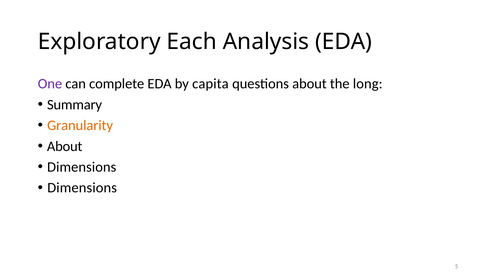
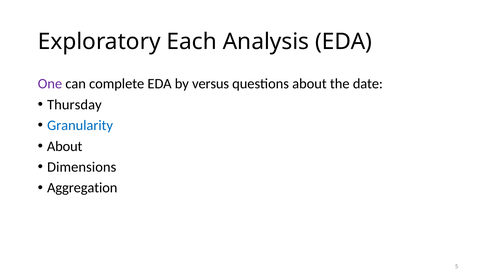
capita: capita -> versus
long: long -> date
Summary: Summary -> Thursday
Granularity colour: orange -> blue
Dimensions at (82, 188): Dimensions -> Aggregation
